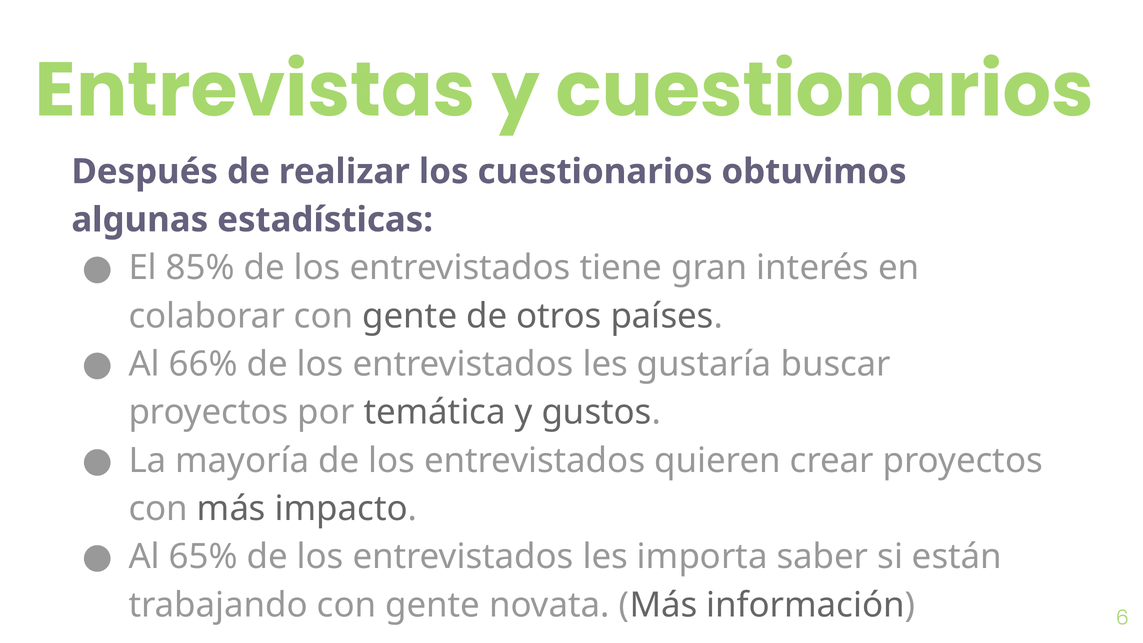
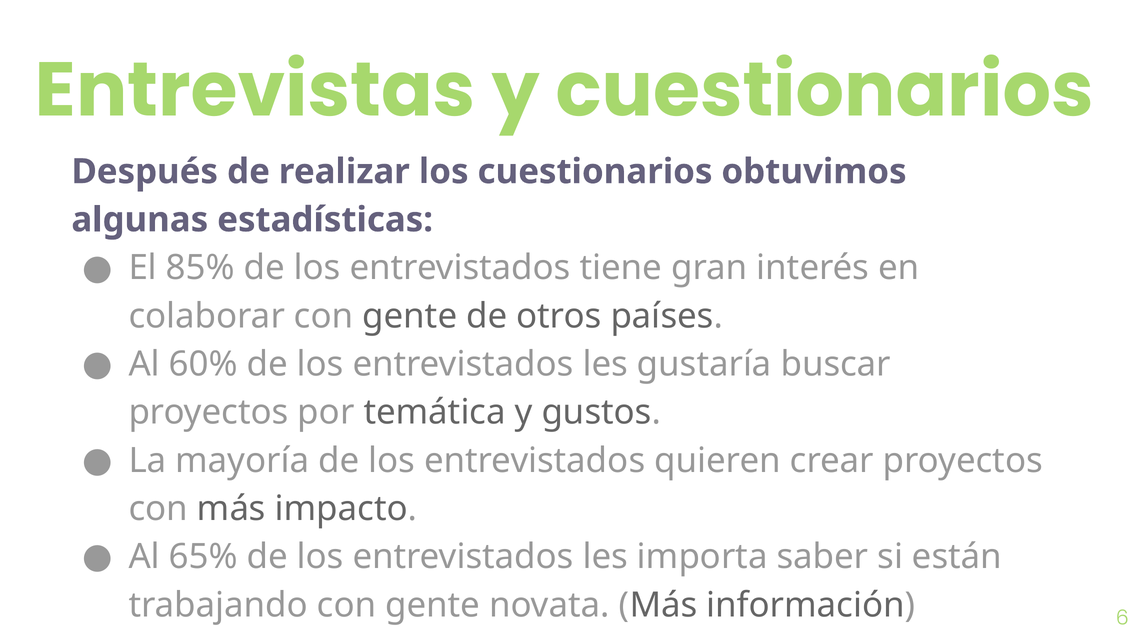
66%: 66% -> 60%
